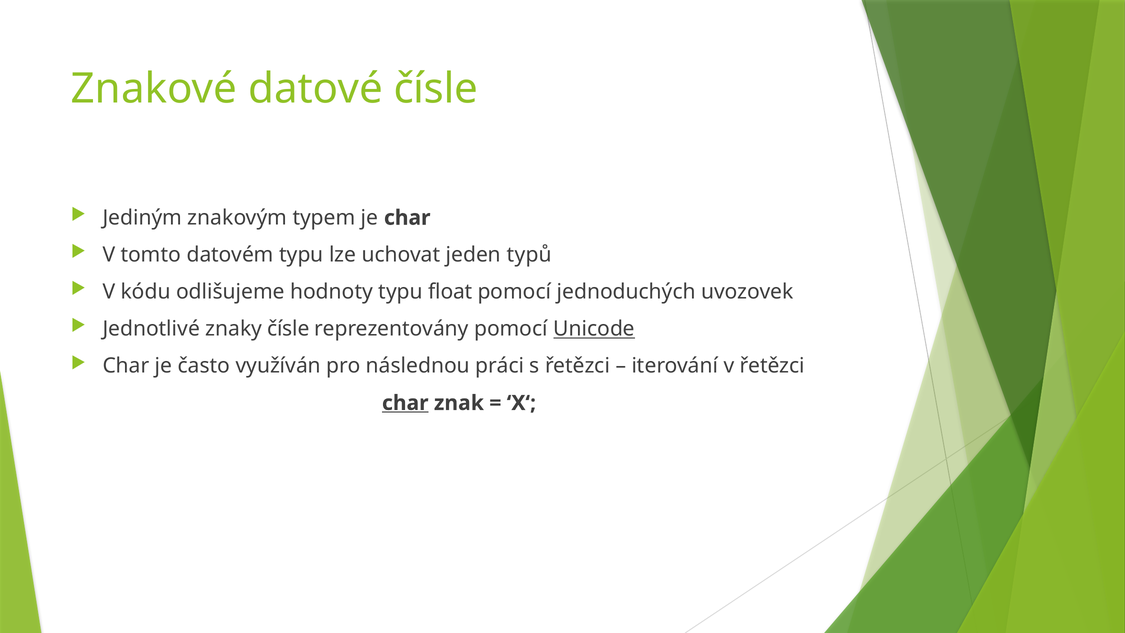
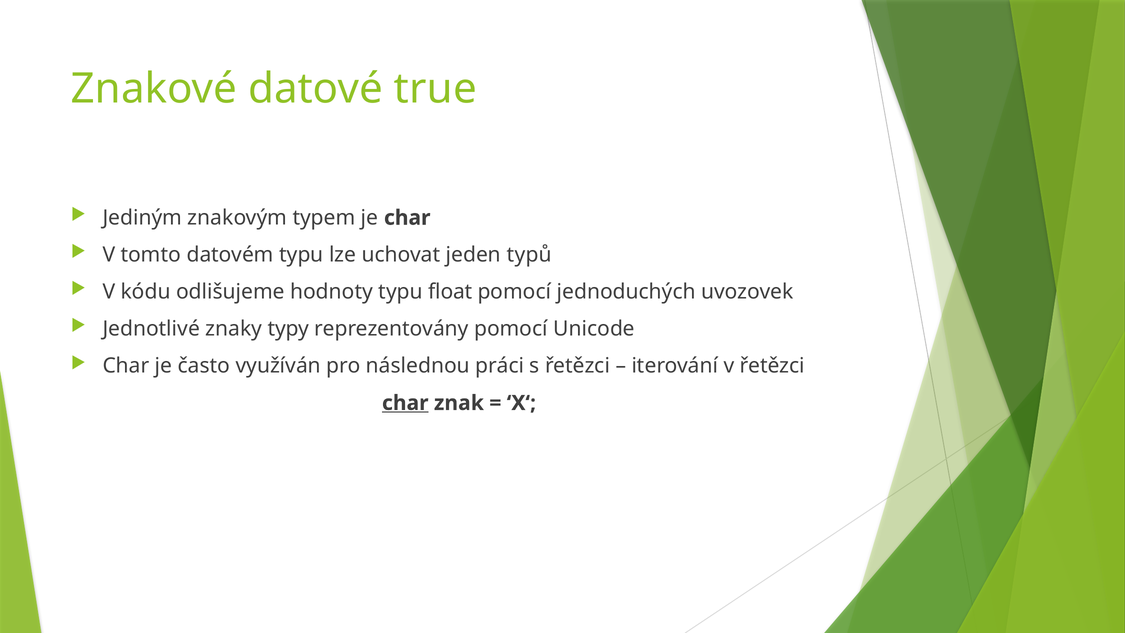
datové čísle: čísle -> true
znaky čísle: čísle -> typy
Unicode underline: present -> none
